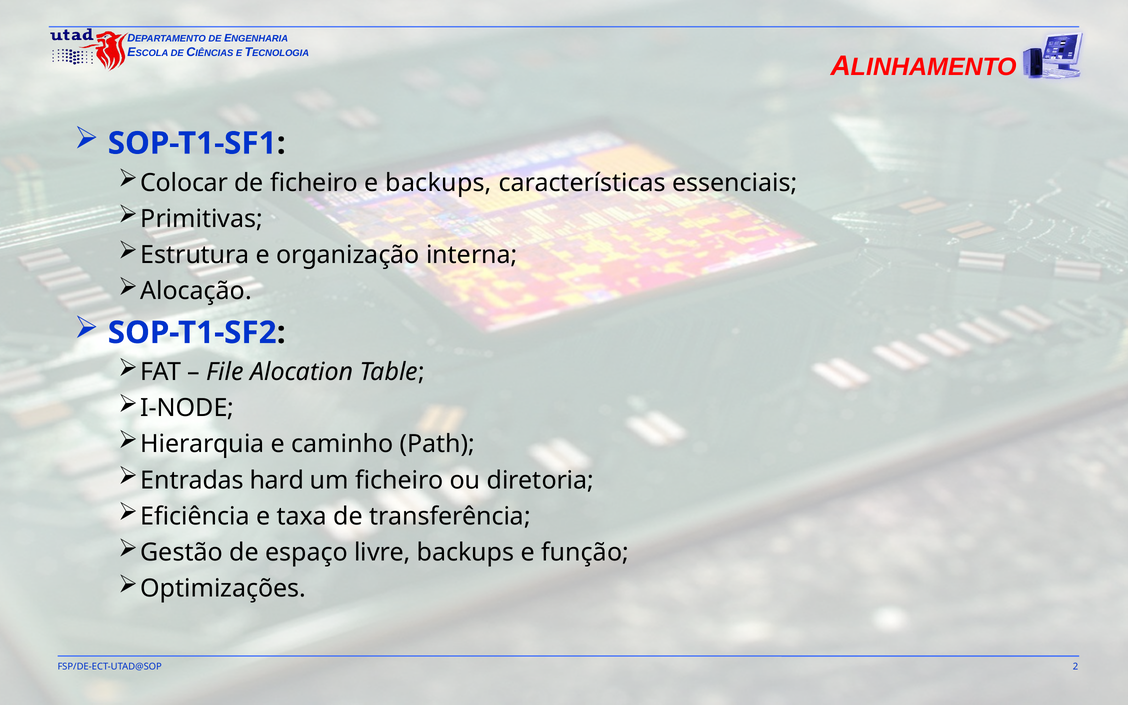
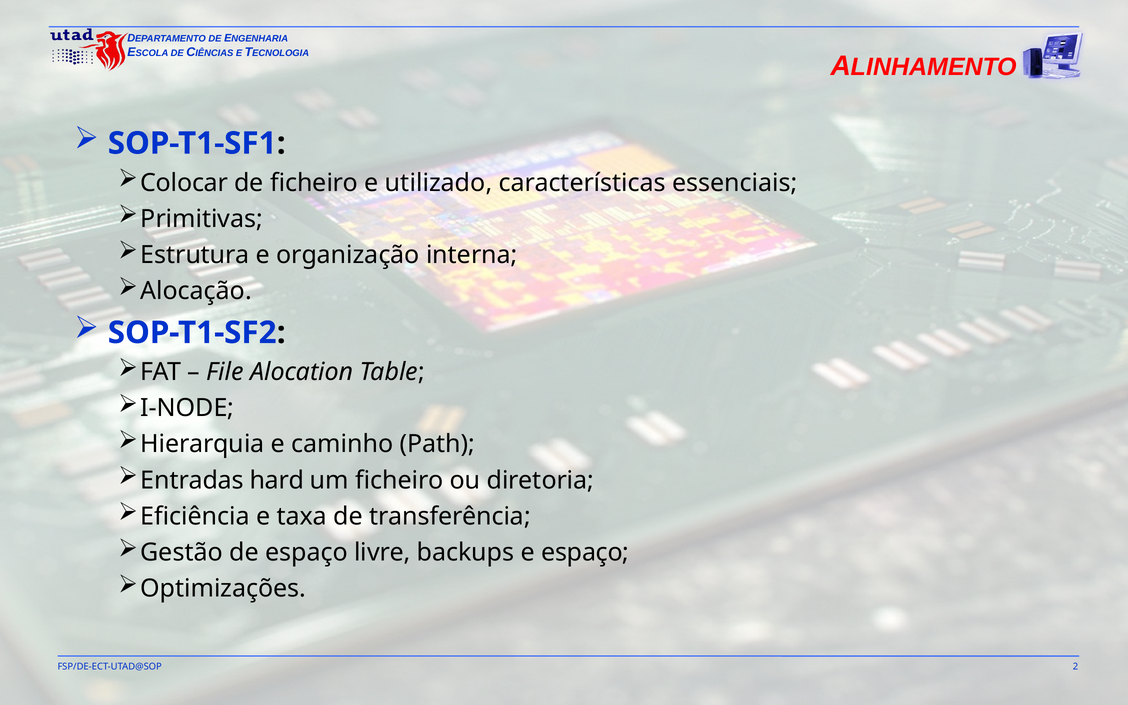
e backups: backups -> utilizado
e função: função -> espaço
